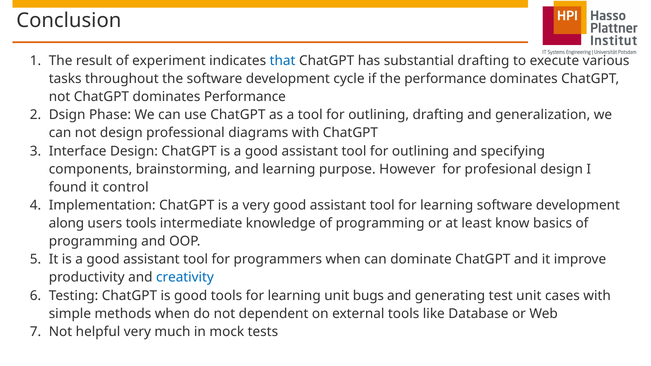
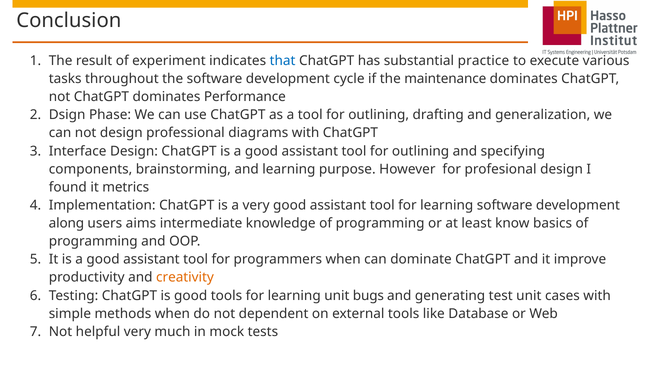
substantial drafting: drafting -> practice
the performance: performance -> maintenance
control: control -> metrics
users tools: tools -> aims
creativity colour: blue -> orange
